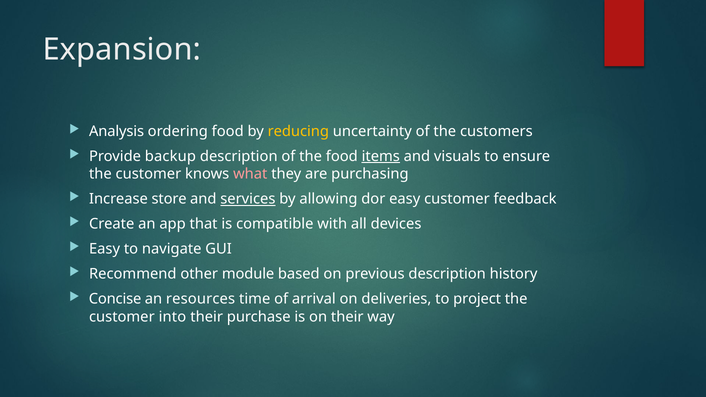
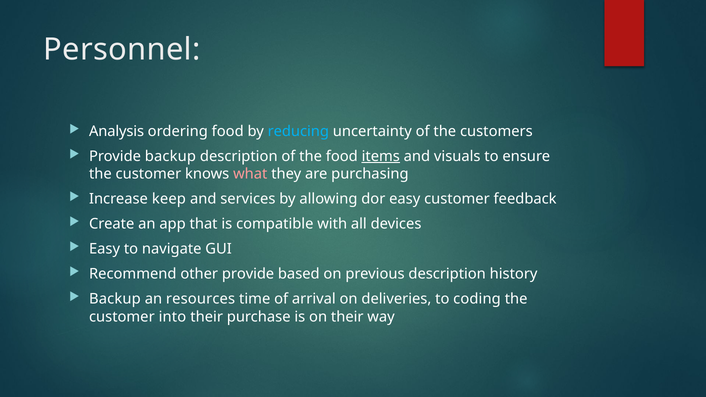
Expansion: Expansion -> Personnel
reducing colour: yellow -> light blue
store: store -> keep
services underline: present -> none
other module: module -> provide
Concise at (115, 299): Concise -> Backup
project: project -> coding
